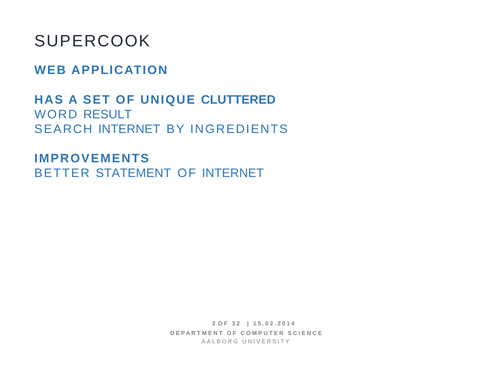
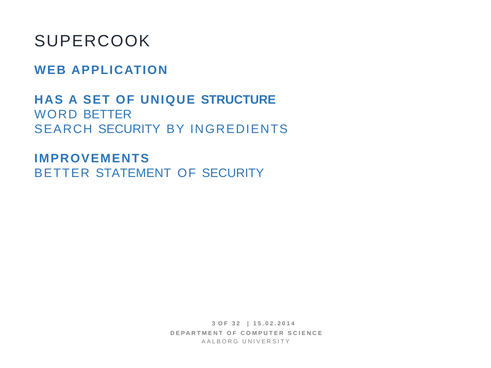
CLUTTERED: CLUTTERED -> STRUCTURE
WORD RESULT: RESULT -> BETTER
SEARCH INTERNET: INTERNET -> SECURITY
OF INTERNET: INTERNET -> SECURITY
